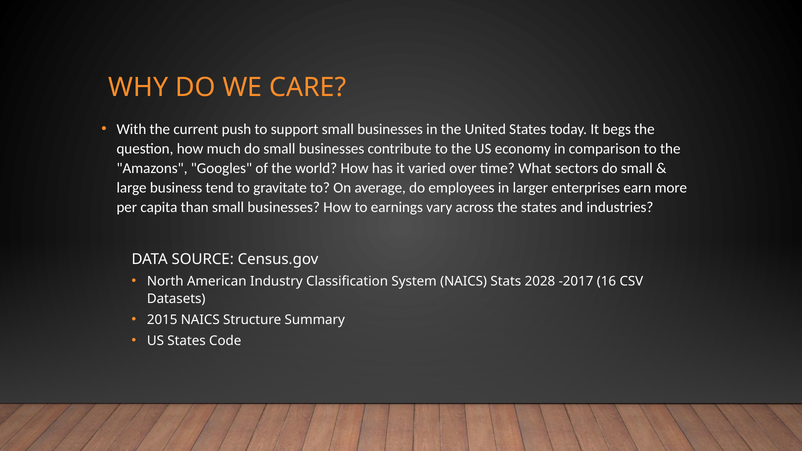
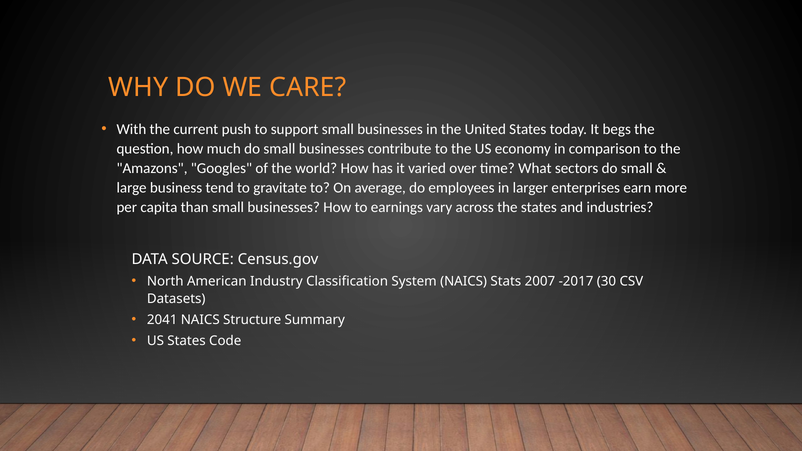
2028: 2028 -> 2007
16: 16 -> 30
2015: 2015 -> 2041
